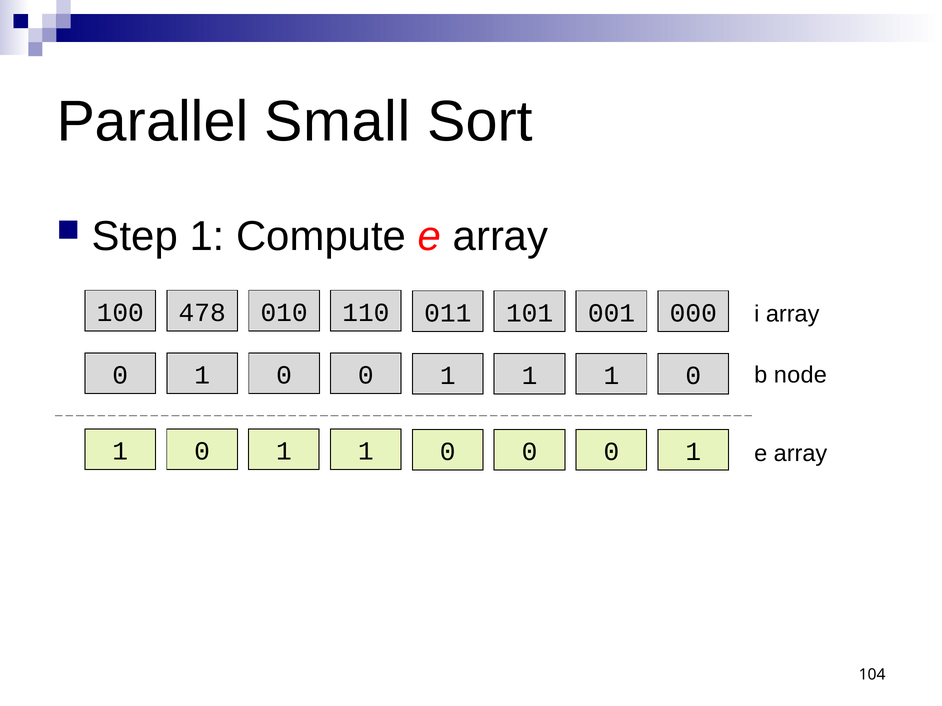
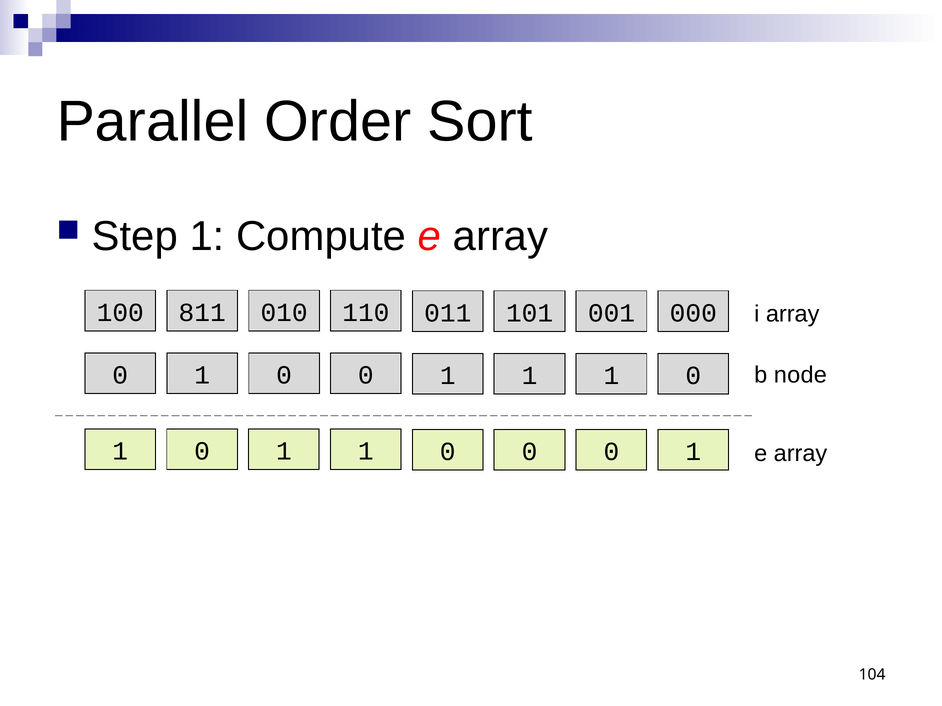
Small: Small -> Order
478: 478 -> 811
